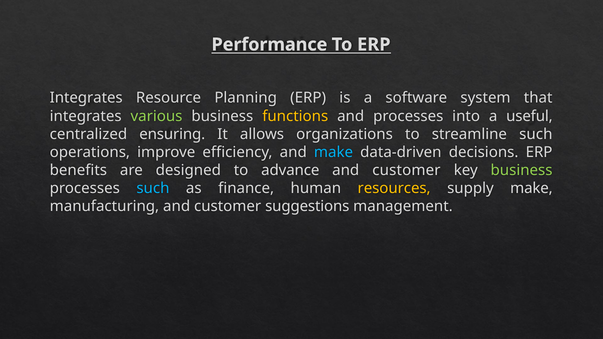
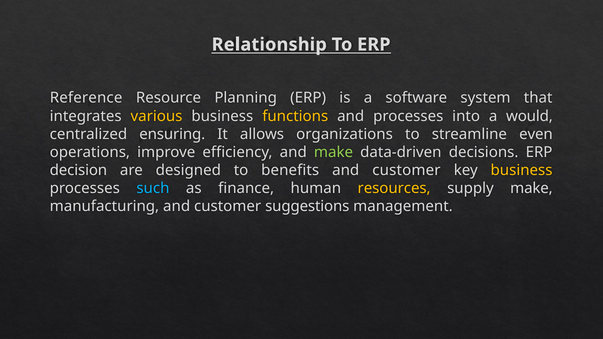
Performance: Performance -> Relationship
Integrates at (86, 98): Integrates -> Reference
various colour: light green -> yellow
useful: useful -> would
streamline such: such -> even
make at (334, 152) colour: light blue -> light green
benefits: benefits -> decision
advance: advance -> benefits
business at (522, 170) colour: light green -> yellow
